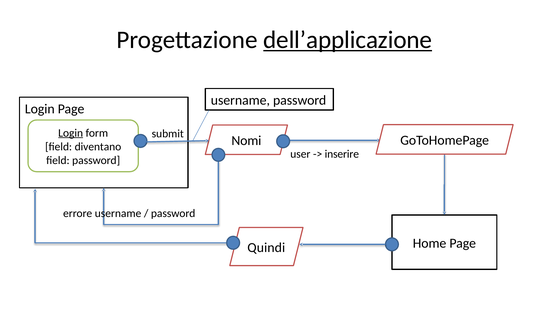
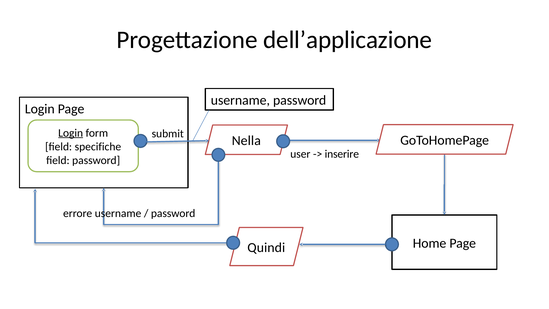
dell’applicazione underline: present -> none
Nomi: Nomi -> Nella
diventano: diventano -> specifiche
